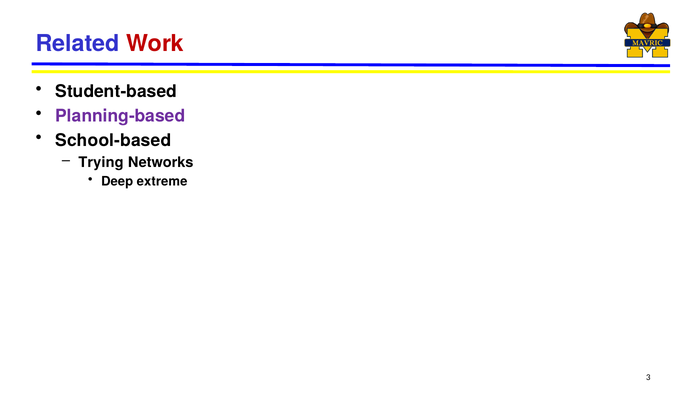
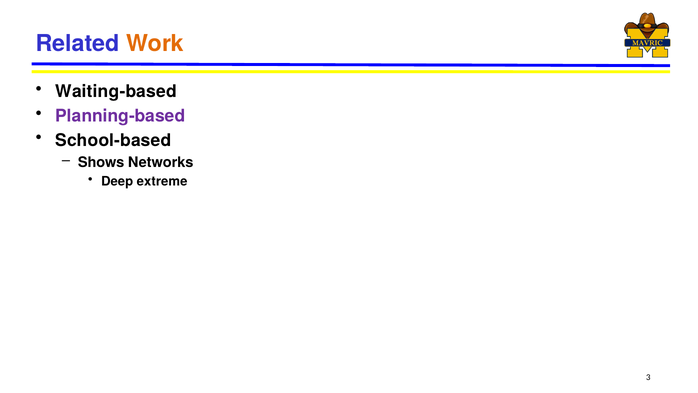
Work colour: red -> orange
Student-based: Student-based -> Waiting-based
Trying: Trying -> Shows
